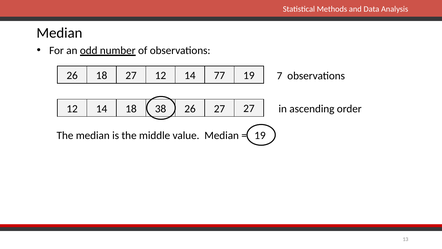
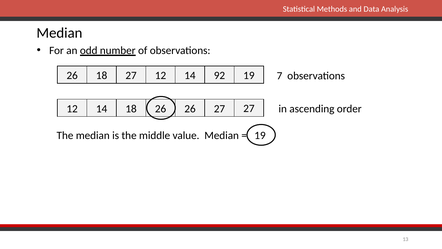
77: 77 -> 92
14 38: 38 -> 26
